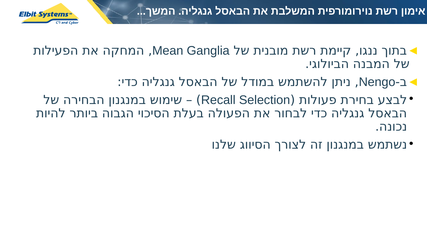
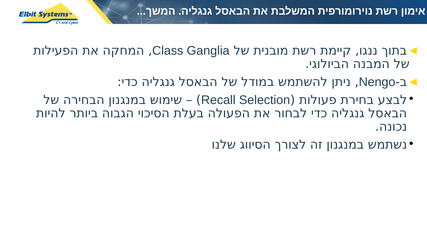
Mean: Mean -> Class
